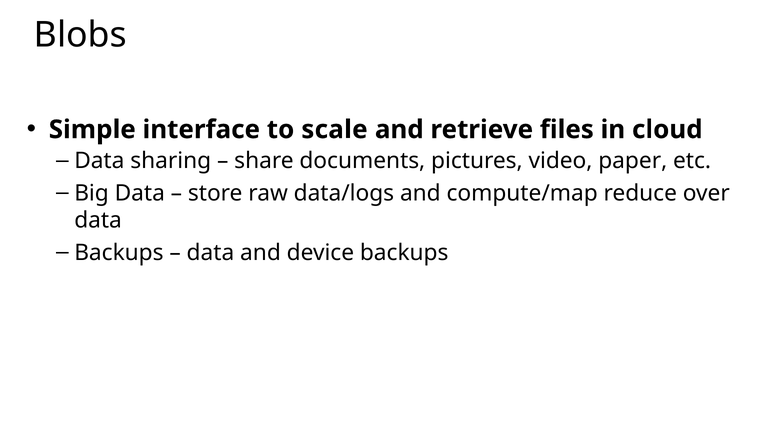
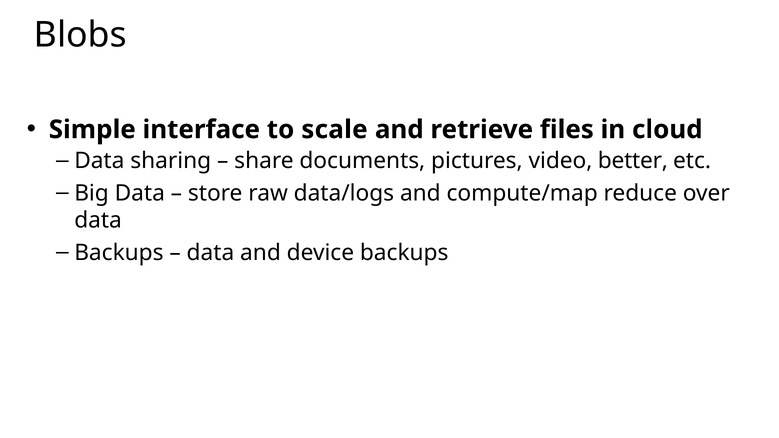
paper: paper -> better
